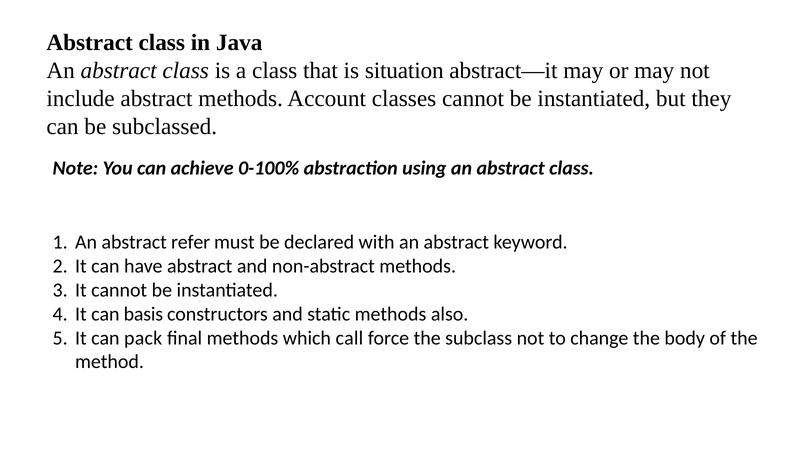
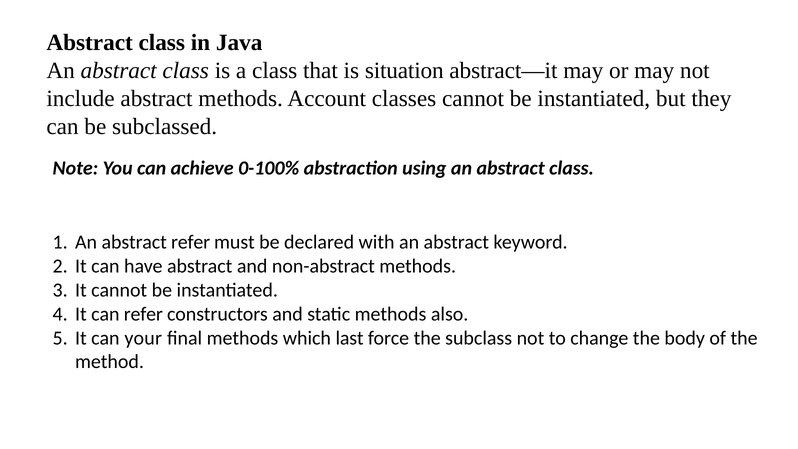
can basis: basis -> refer
pack: pack -> your
call: call -> last
